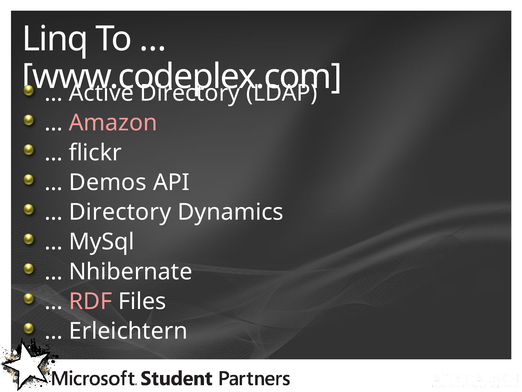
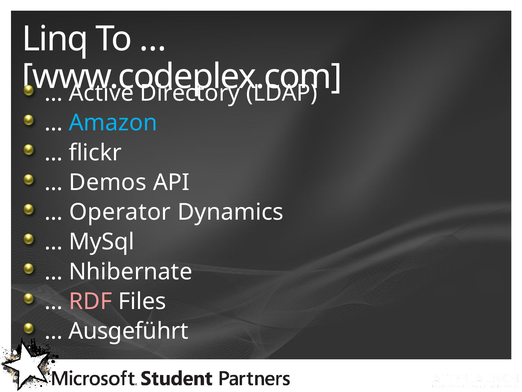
Amazon colour: pink -> light blue
Directory at (120, 212): Directory -> Operator
Erleichtern: Erleichtern -> Ausgeführt
